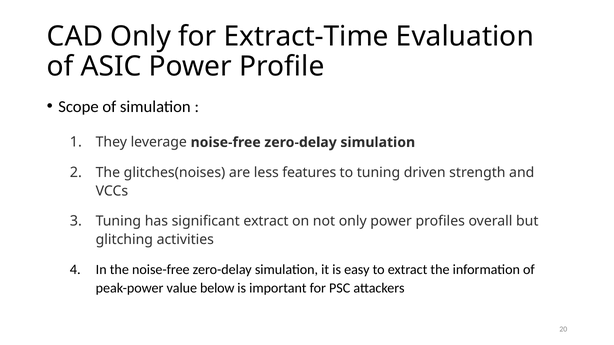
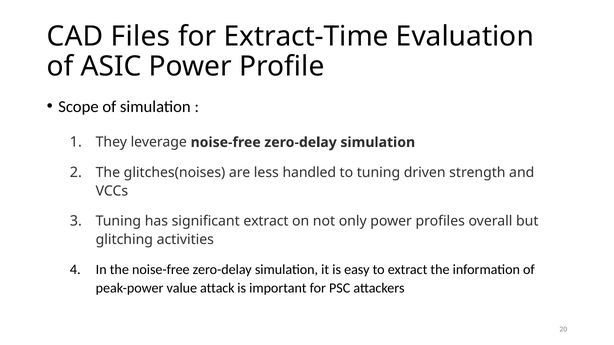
CAD Only: Only -> Files
features: features -> handled
below: below -> attack
